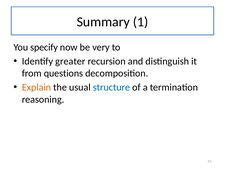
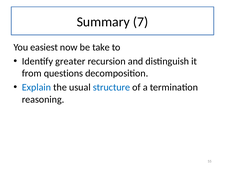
1: 1 -> 7
specify: specify -> easiest
very: very -> take
Explain colour: orange -> blue
